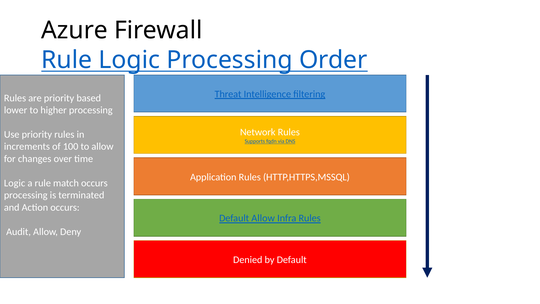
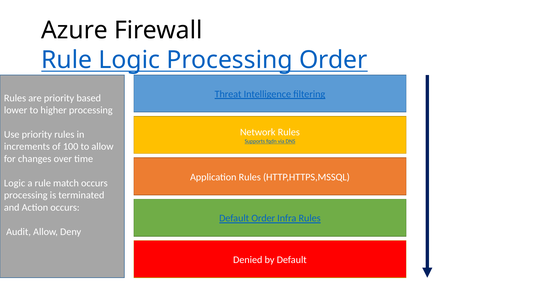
Default Allow: Allow -> Order
